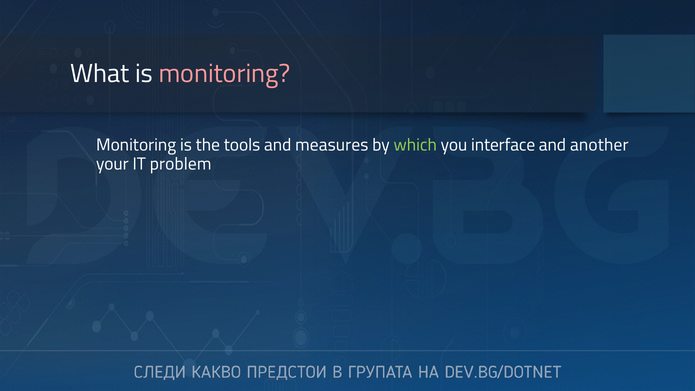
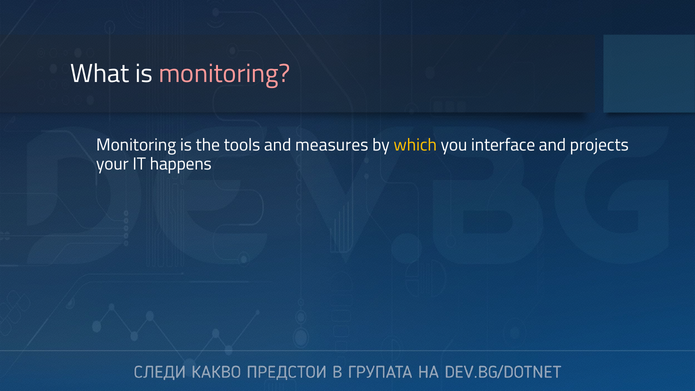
which colour: light green -> yellow
another: another -> projects
problem: problem -> happens
